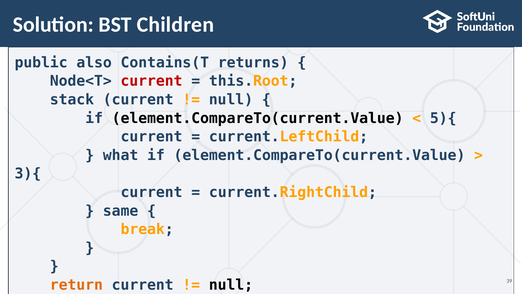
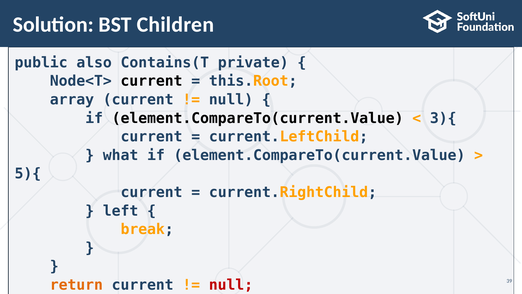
returns: returns -> private
current at (152, 81) colour: red -> black
stack: stack -> array
5){: 5){ -> 3){
3){: 3){ -> 5){
same: same -> left
null at (231, 285) colour: black -> red
